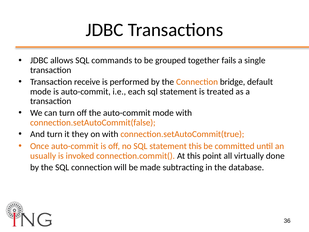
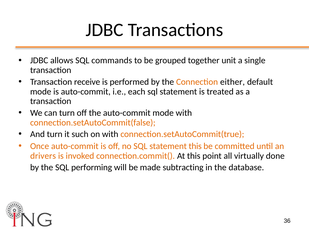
fails: fails -> unit
bridge: bridge -> either
they: they -> such
usually: usually -> drivers
SQL connection: connection -> performing
